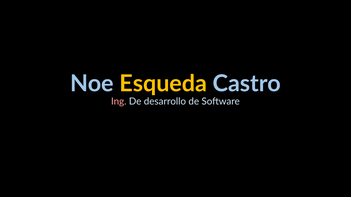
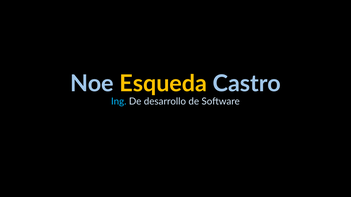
Ing colour: pink -> light blue
